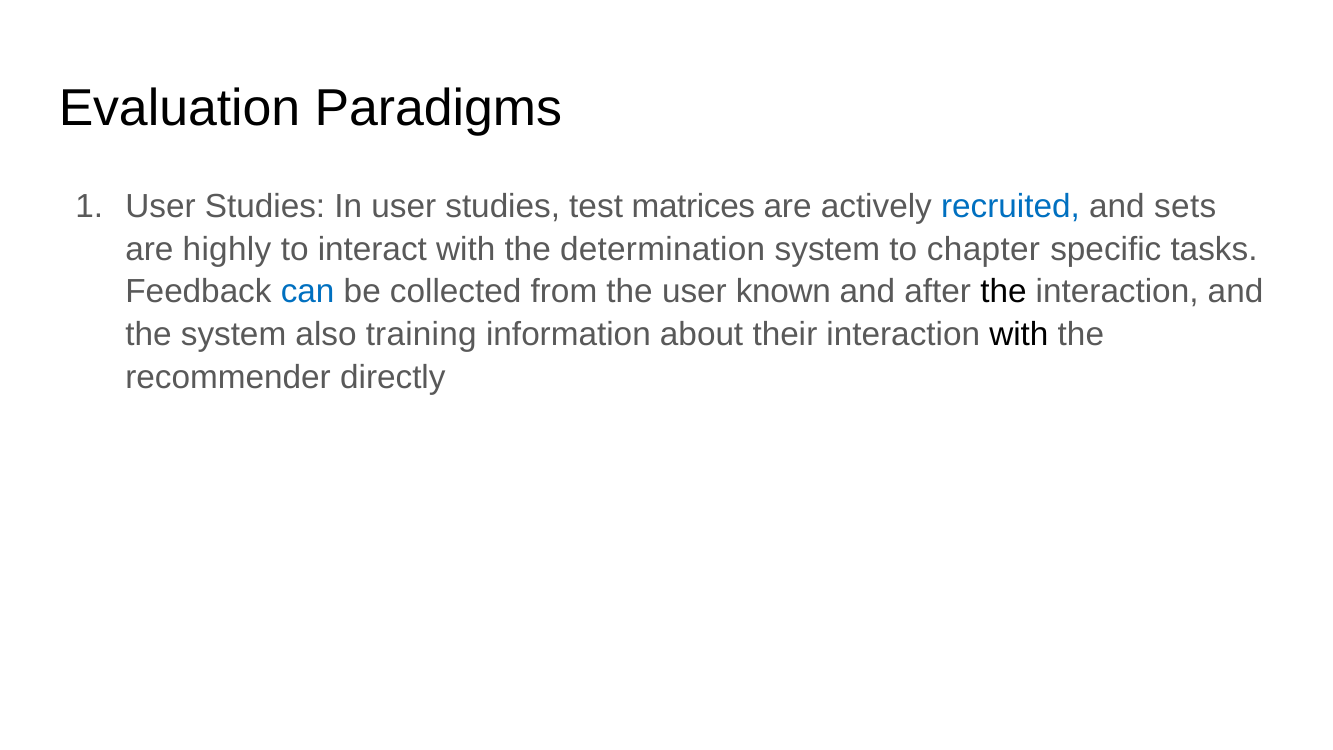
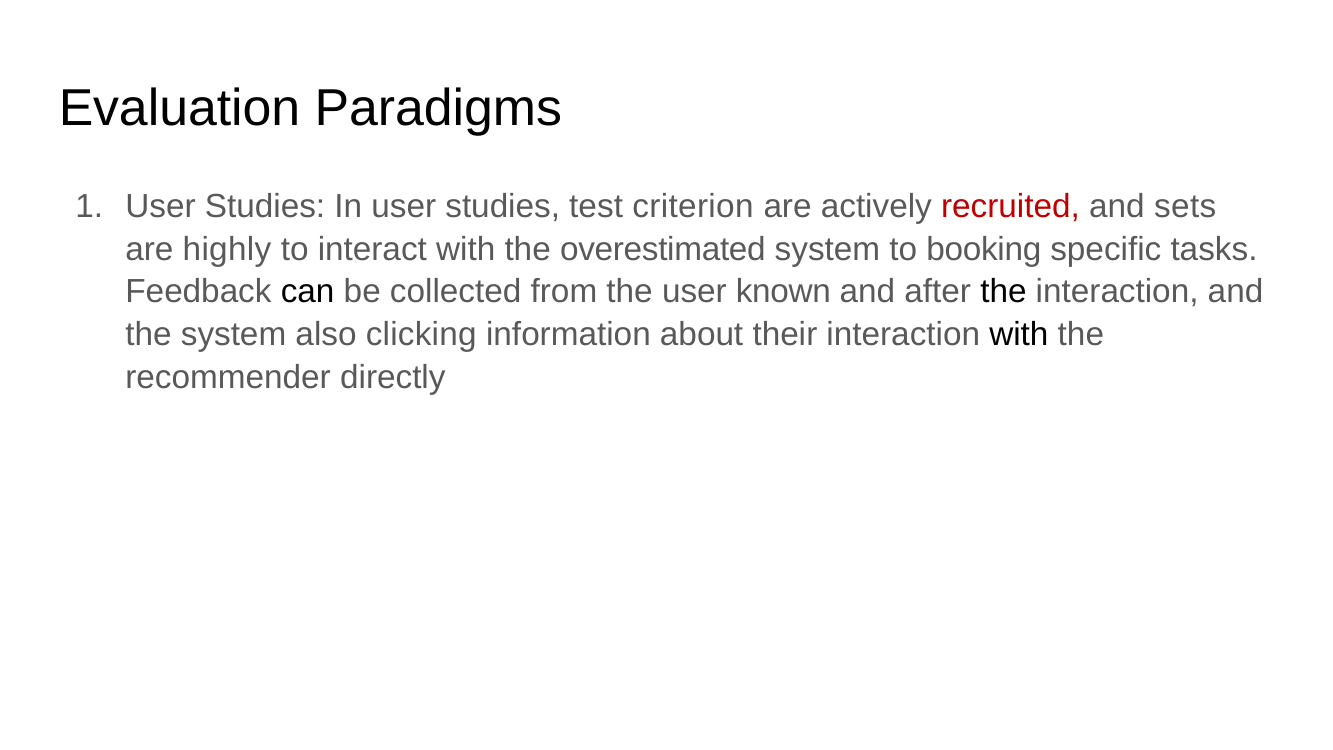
matrices: matrices -> criterion
recruited colour: blue -> red
determination: determination -> overestimated
chapter: chapter -> booking
can colour: blue -> black
training: training -> clicking
